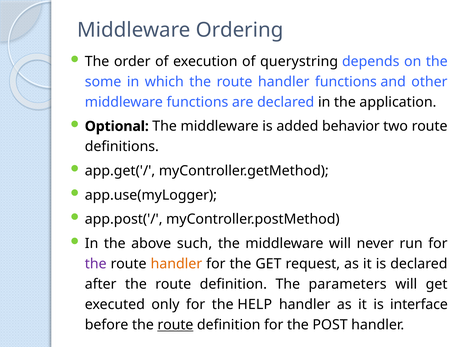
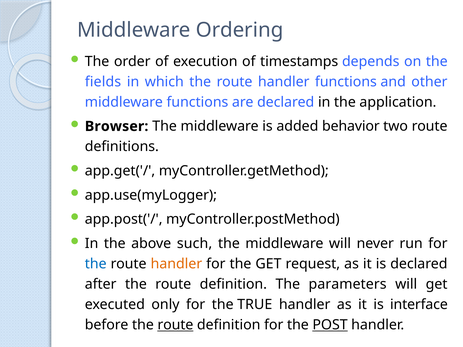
querystring: querystring -> timestamps
some: some -> fields
Optional: Optional -> Browser
the at (96, 264) colour: purple -> blue
HELP: HELP -> TRUE
POST underline: none -> present
